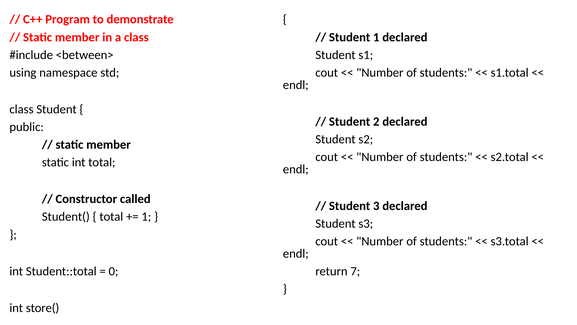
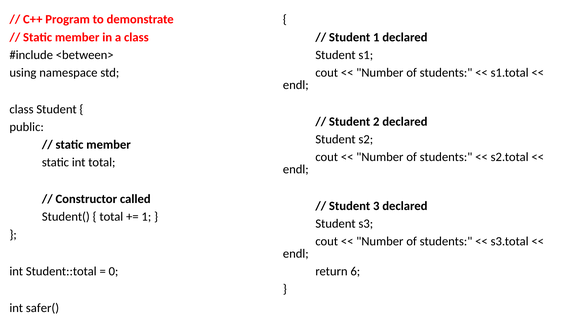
7: 7 -> 6
store(: store( -> safer(
